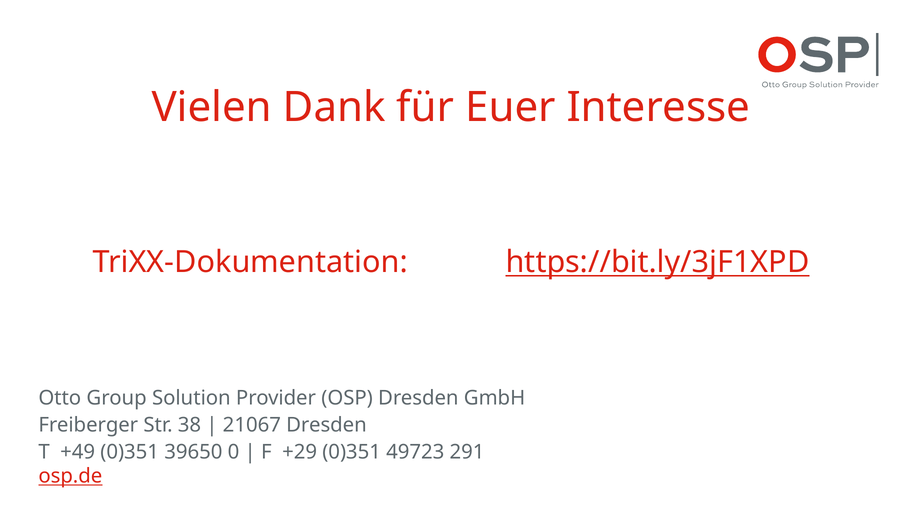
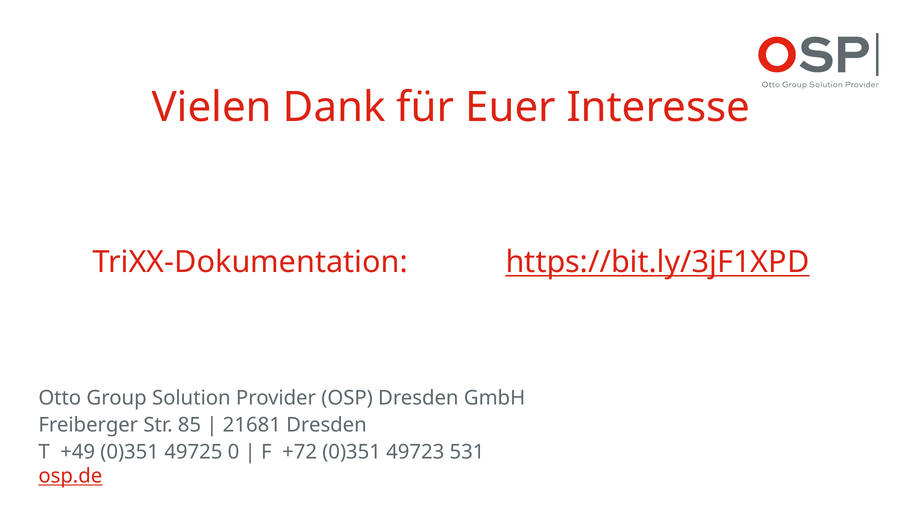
38: 38 -> 85
21067: 21067 -> 21681
39650: 39650 -> 49725
+29: +29 -> +72
291: 291 -> 531
